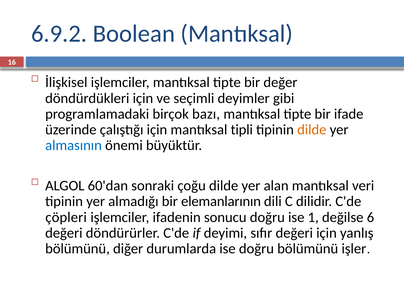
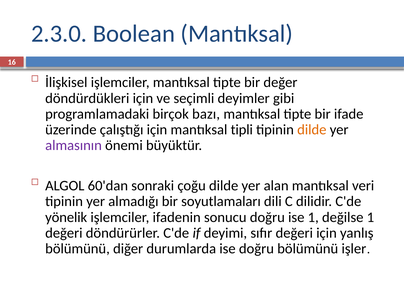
6.9.2: 6.9.2 -> 2.3.0
almasının colour: blue -> purple
elemanlarının: elemanlarının -> soyutlamaları
çöpleri: çöpleri -> yönelik
değilse 6: 6 -> 1
